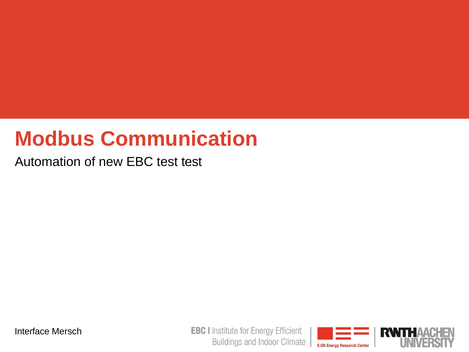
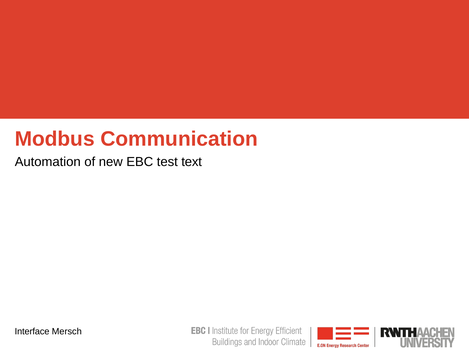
test test: test -> text
